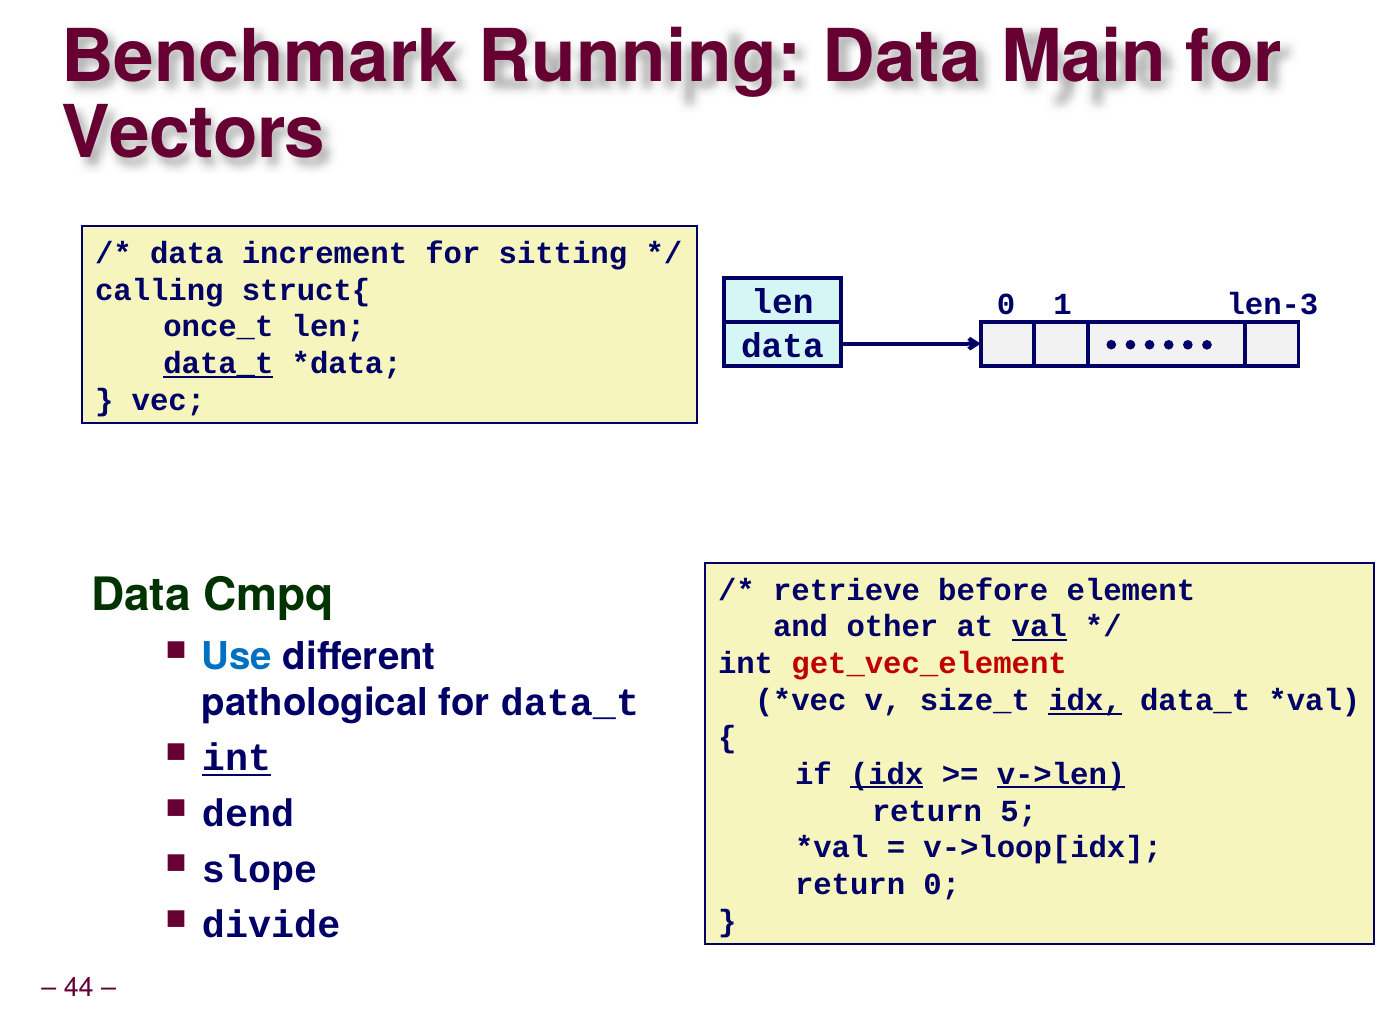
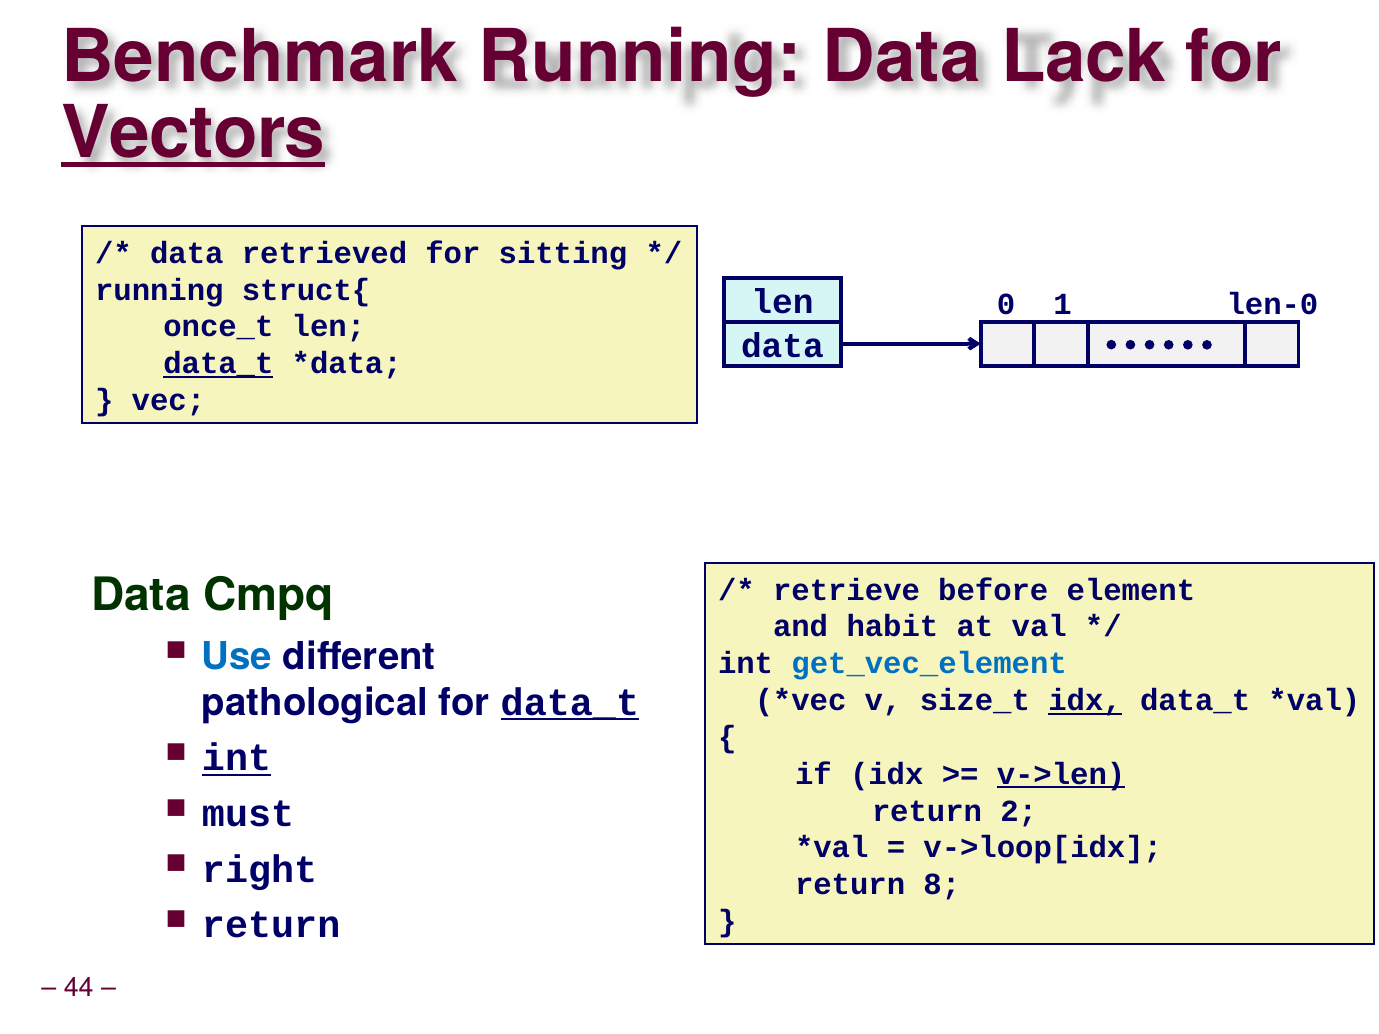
Main: Main -> Lack
Vectors underline: none -> present
increment: increment -> retrieved
calling at (159, 290): calling -> running
len-3: len-3 -> len-0
other: other -> habit
val underline: present -> none
get_vec_element colour: red -> blue
data_t at (570, 703) underline: none -> present
idx at (887, 774) underline: present -> none
dend: dend -> must
5: 5 -> 2
slope: slope -> right
return 0: 0 -> 8
divide at (271, 925): divide -> return
